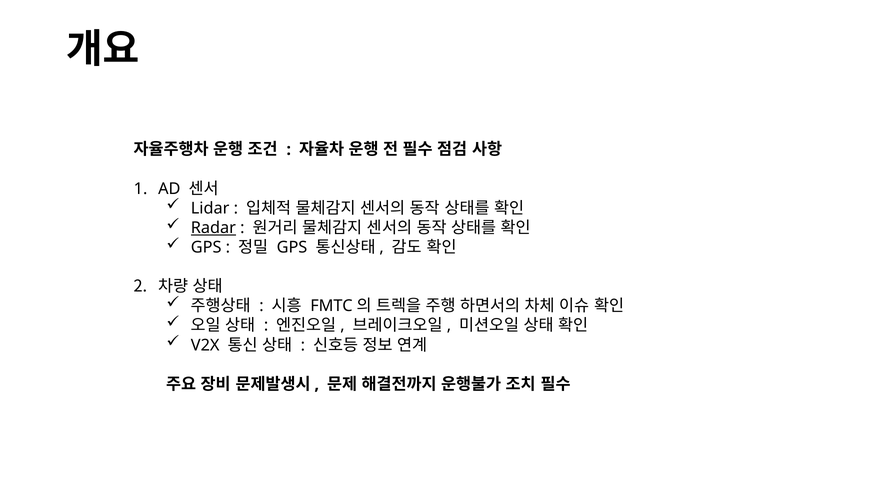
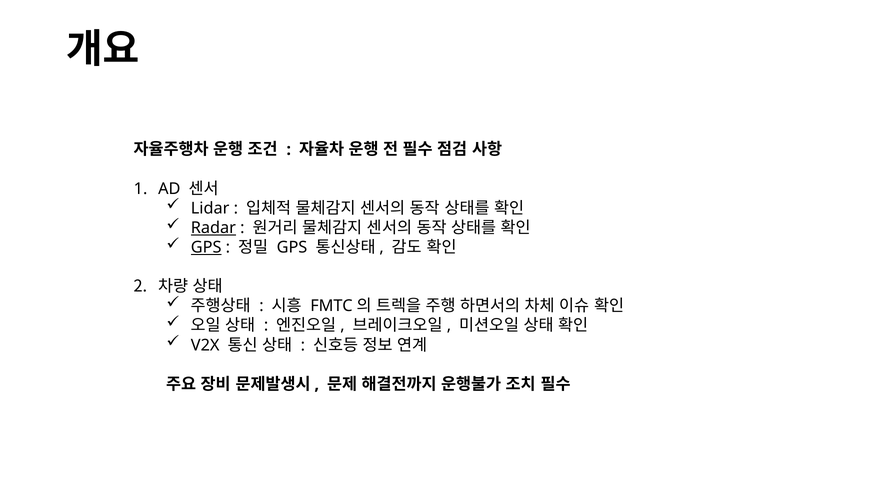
GPS at (206, 248) underline: none -> present
